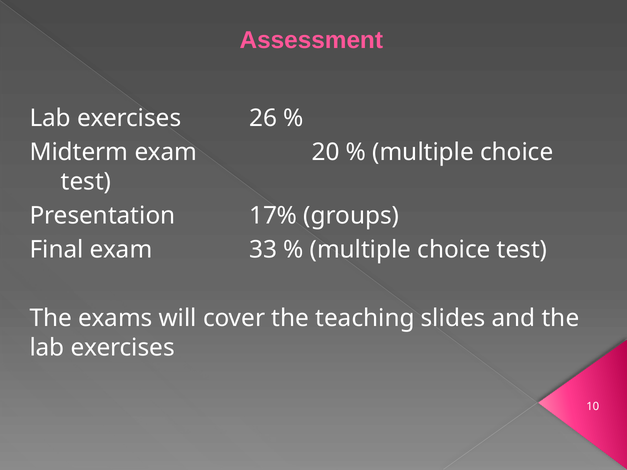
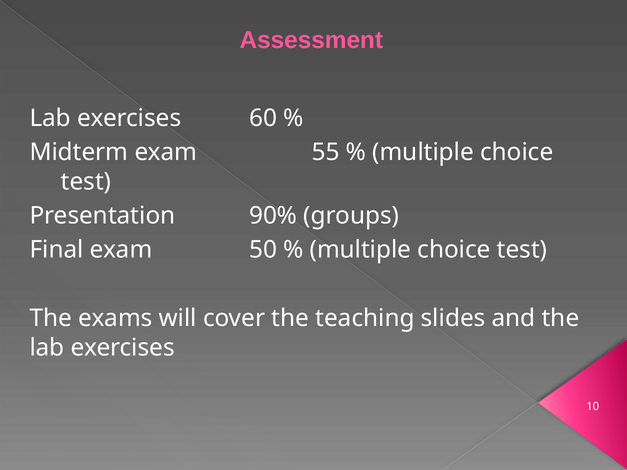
26: 26 -> 60
20: 20 -> 55
17%: 17% -> 90%
33: 33 -> 50
